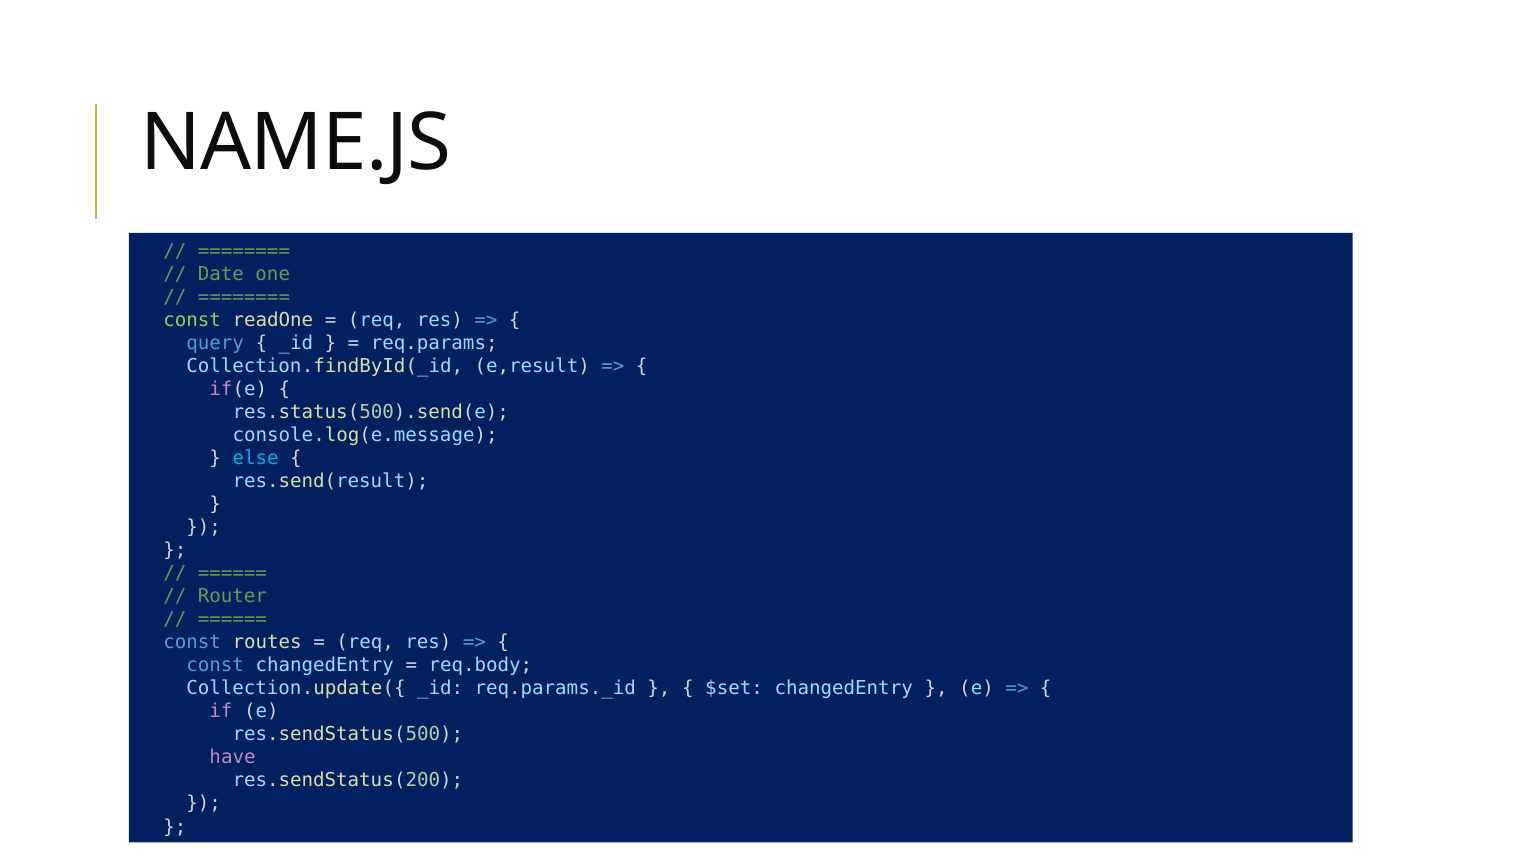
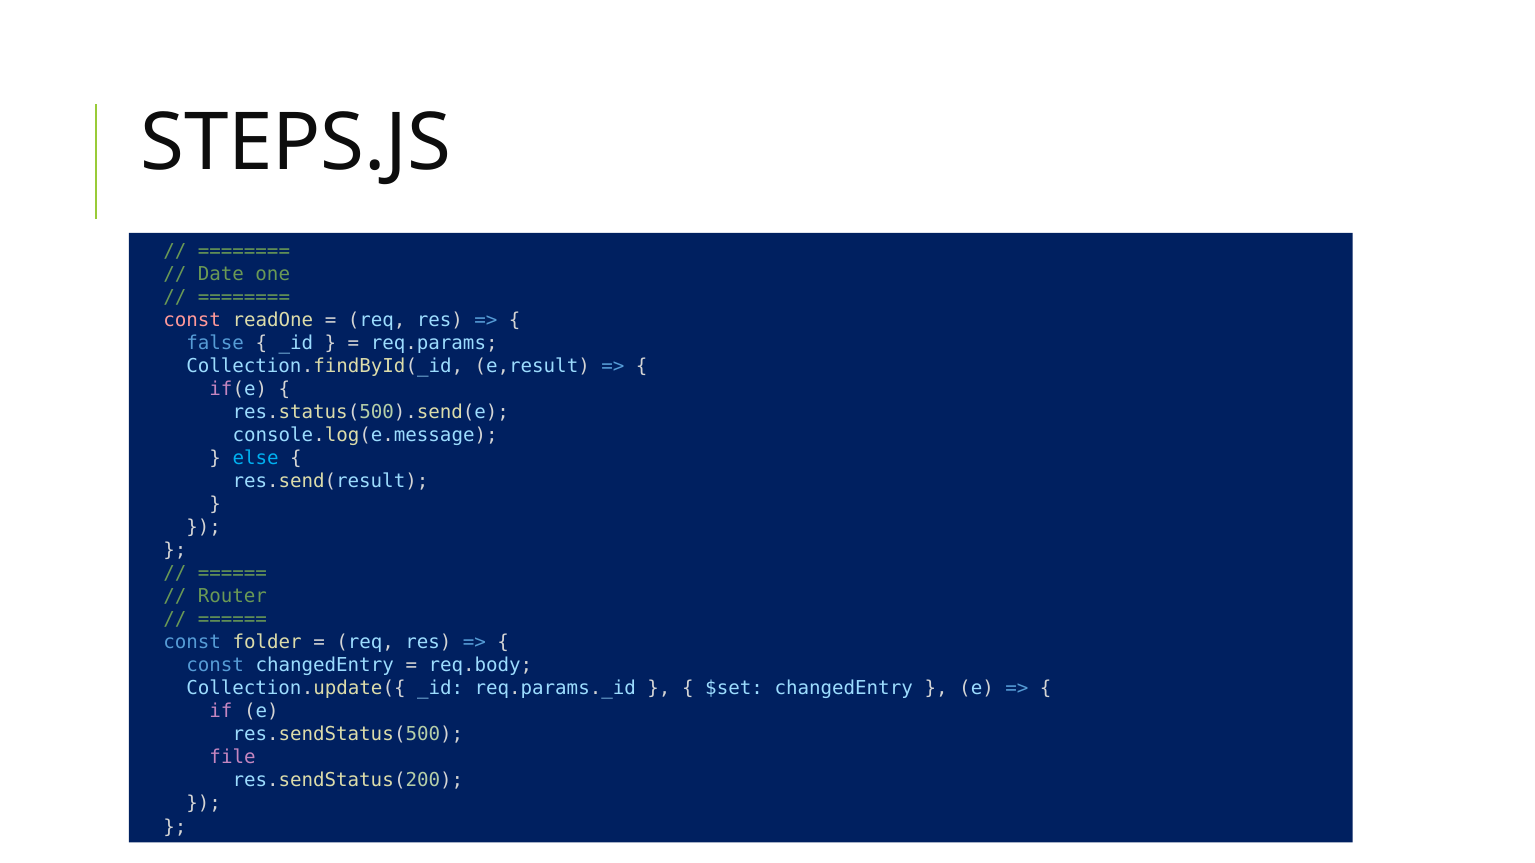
NAME.JS: NAME.JS -> STEPS.JS
const at (192, 321) colour: light green -> pink
query: query -> false
routes: routes -> folder
have: have -> file
